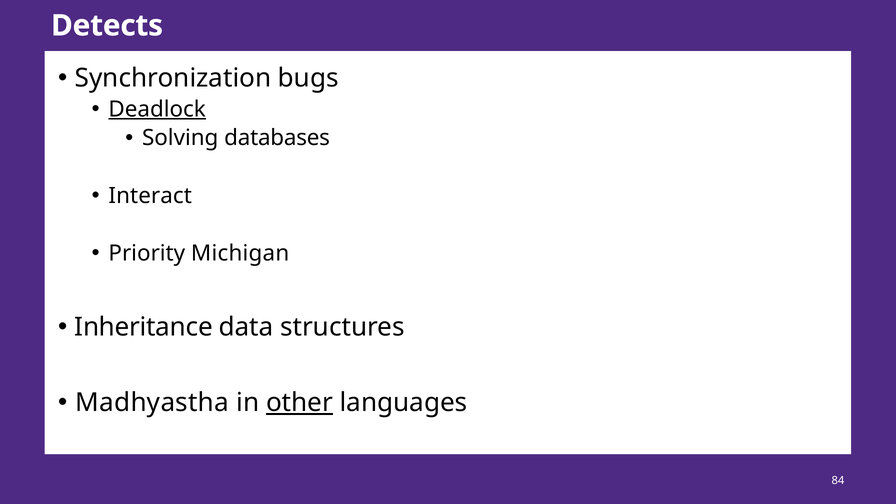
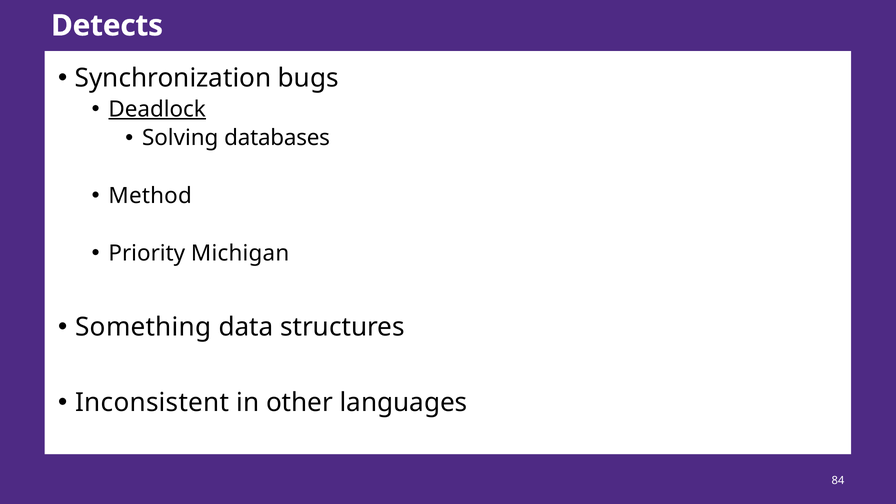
Interact: Interact -> Method
Inheritance: Inheritance -> Something
Madhyastha: Madhyastha -> Inconsistent
other underline: present -> none
